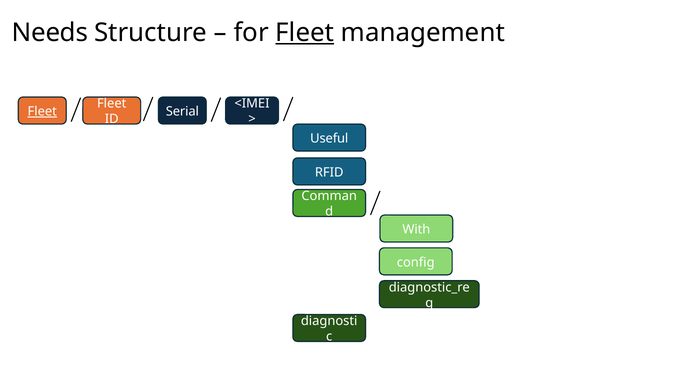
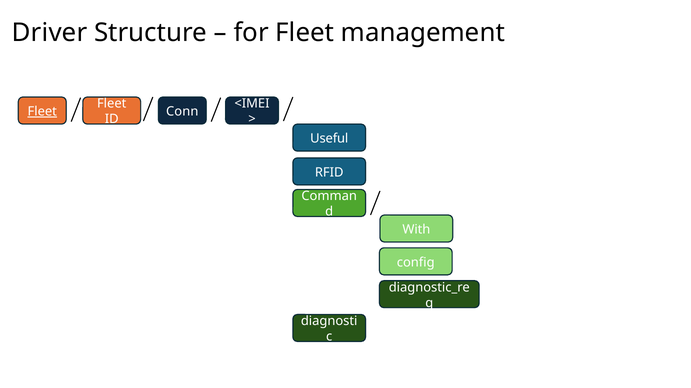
Needs: Needs -> Driver
Fleet at (305, 33) underline: present -> none
Serial: Serial -> Conn
